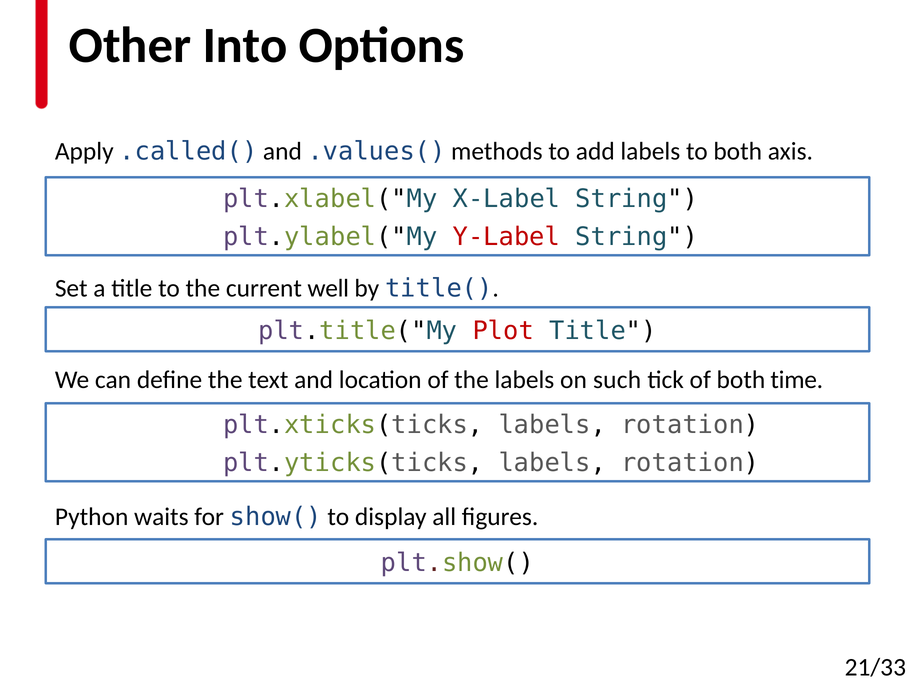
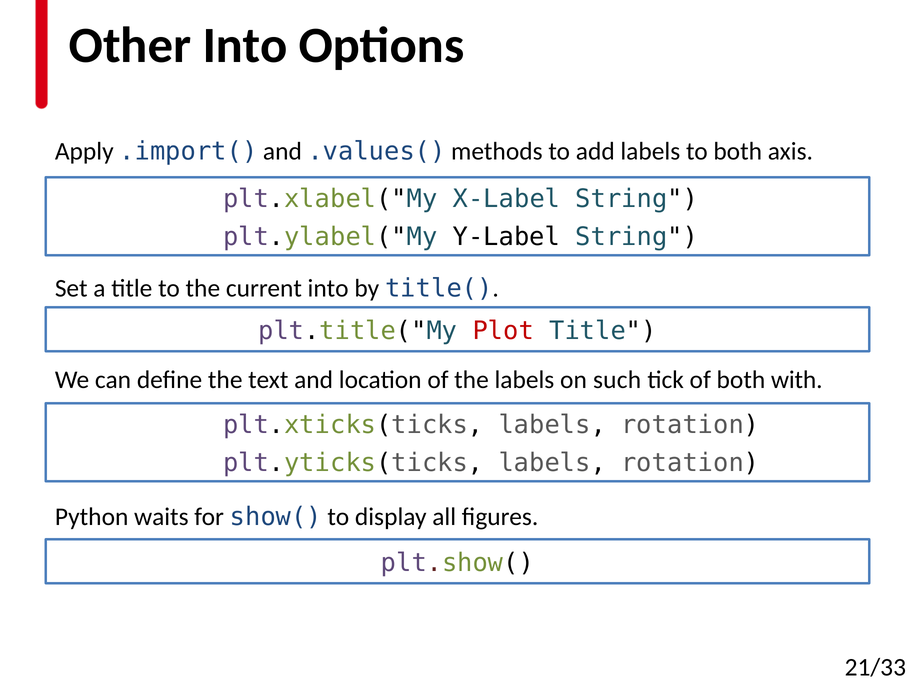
.called(: .called( -> .import(
Y-Label colour: red -> black
current well: well -> into
time: time -> with
